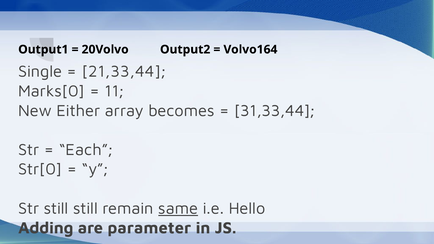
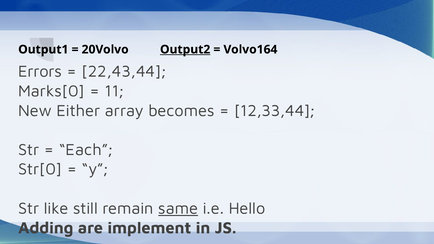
Output2 underline: none -> present
Single: Single -> Errors
21,33,44: 21,33,44 -> 22,43,44
31,33,44: 31,33,44 -> 12,33,44
Str still: still -> like
parameter: parameter -> implement
